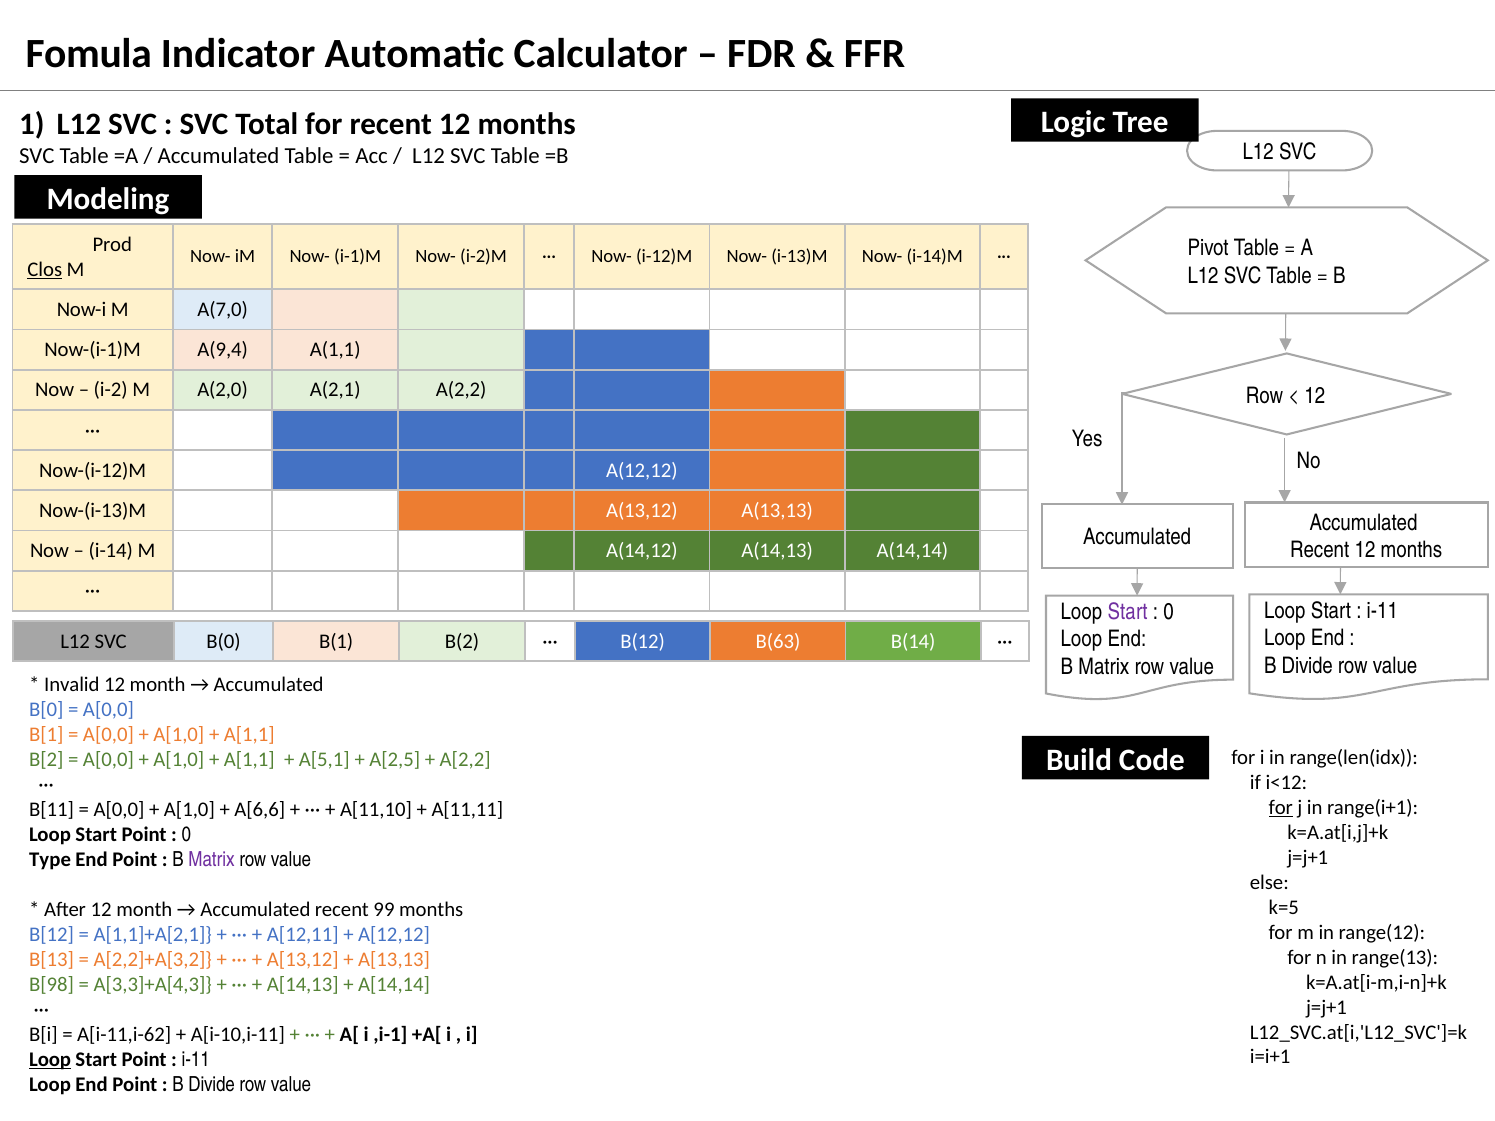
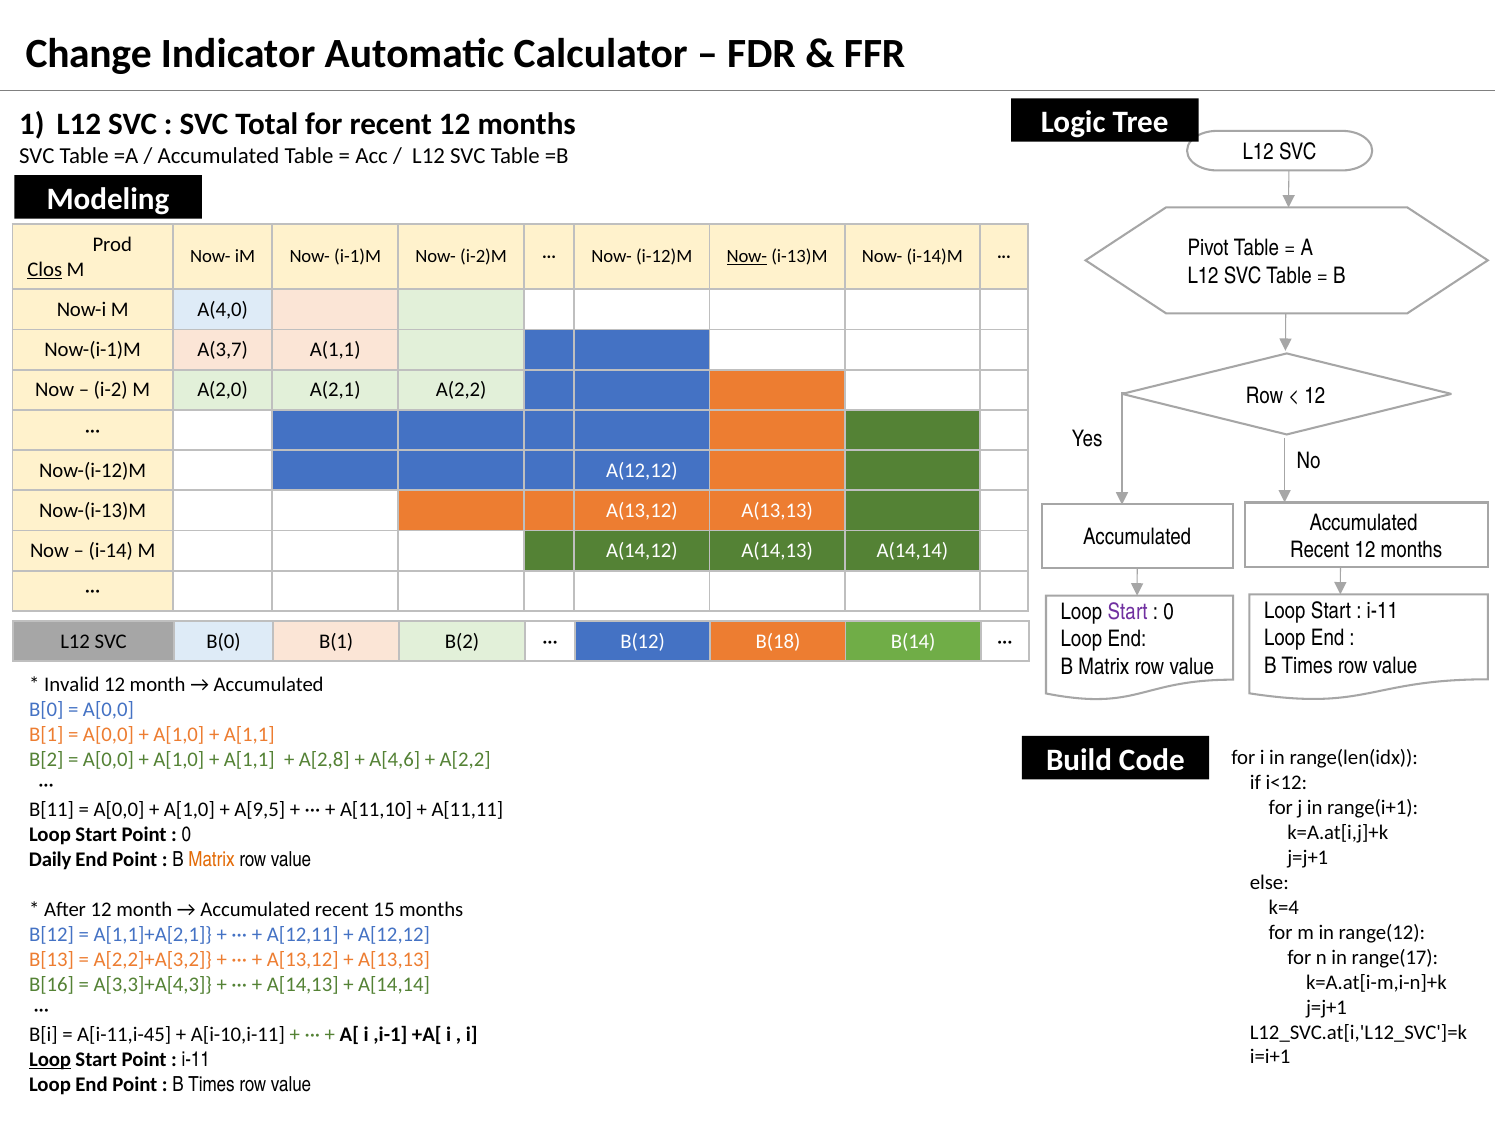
Fomula: Fomula -> Change
Now- at (747, 257) underline: none -> present
A(7,0: A(7,0 -> A(4,0
A(9,4: A(9,4 -> A(3,7
B(63: B(63 -> B(18
Divide at (1307, 666): Divide -> Times
A[5,1: A[5,1 -> A[2,8
A[2,5: A[2,5 -> A[4,6
for at (1281, 808) underline: present -> none
A[6,6: A[6,6 -> A[9,5
Type: Type -> Daily
Matrix at (212, 860) colour: purple -> orange
k=5: k=5 -> k=4
99: 99 -> 15
range(13: range(13 -> range(17
B[98: B[98 -> B[16
A[i-11,i-62: A[i-11,i-62 -> A[i-11,i-45
Divide at (212, 1085): Divide -> Times
